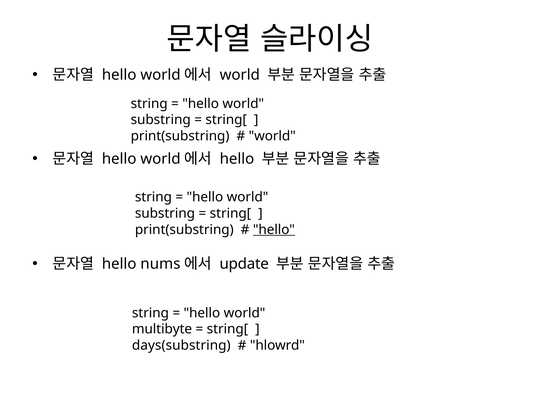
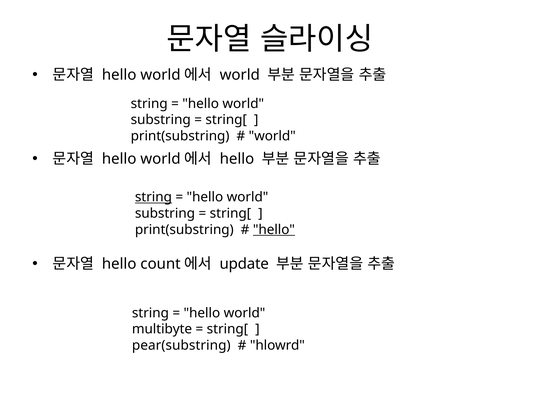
string at (153, 197) underline: none -> present
nums: nums -> count
days(substring: days(substring -> pear(substring
